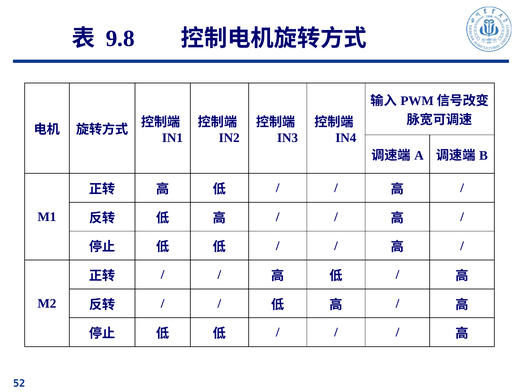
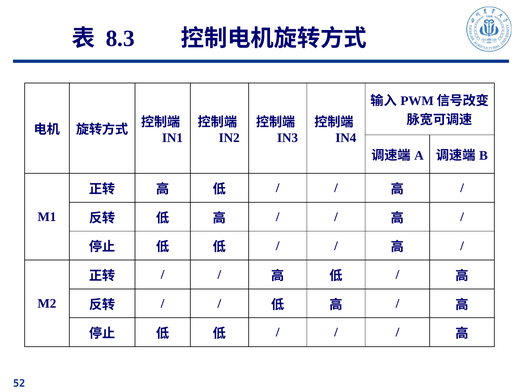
9.8: 9.8 -> 8.3
